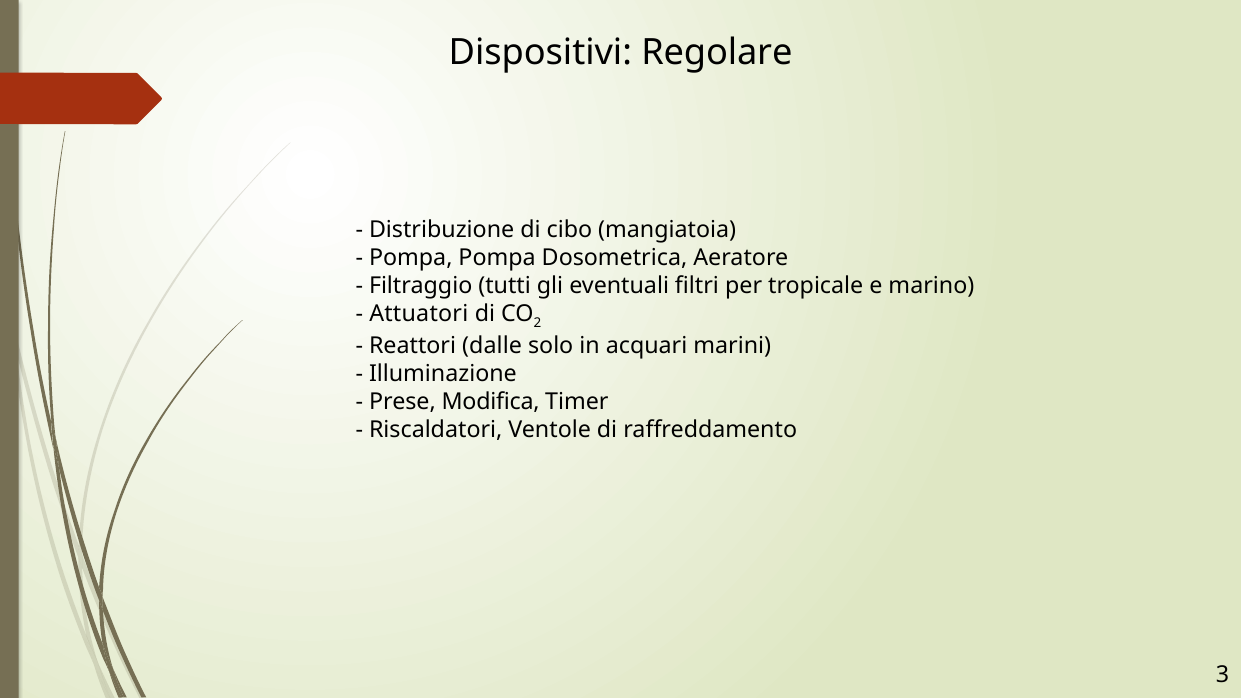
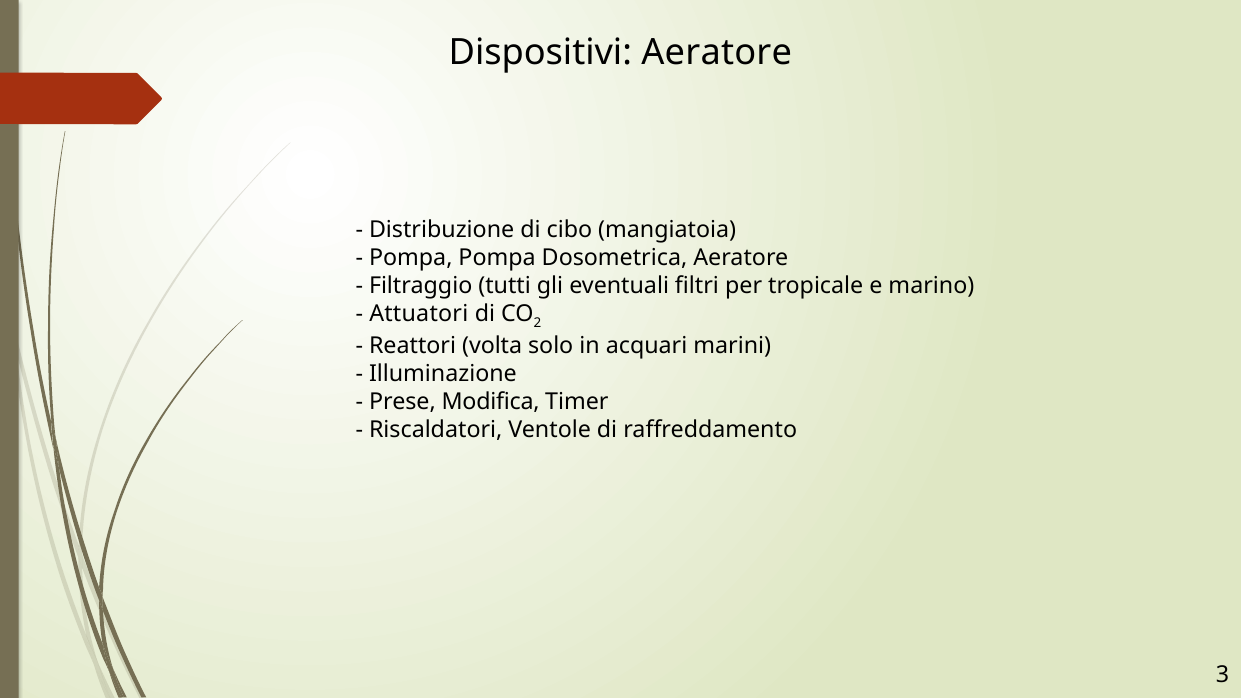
Dispositivi Regolare: Regolare -> Aeratore
dalle: dalle -> volta
